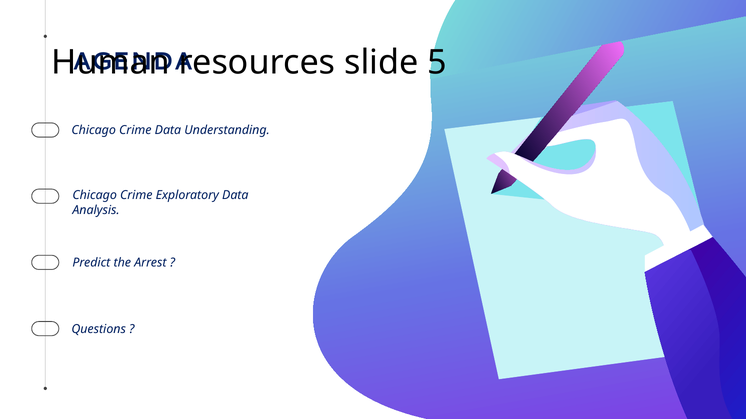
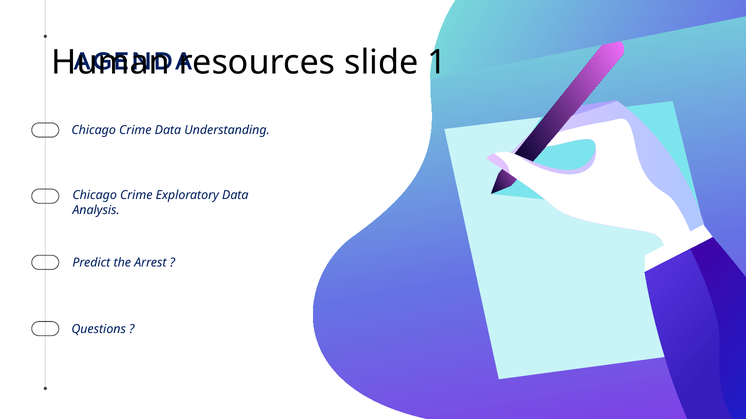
5: 5 -> 1
